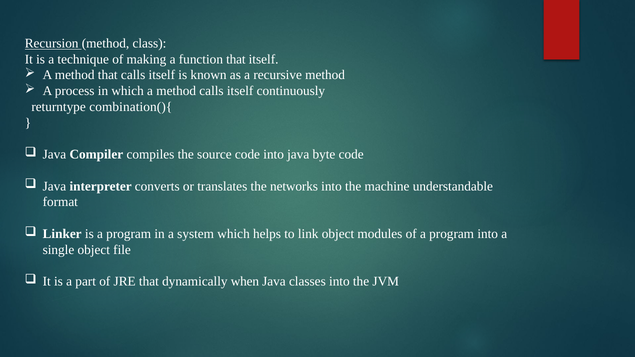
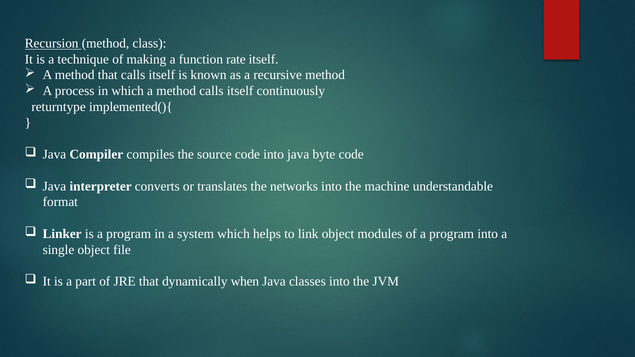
function that: that -> rate
combination(){: combination(){ -> implemented(){
